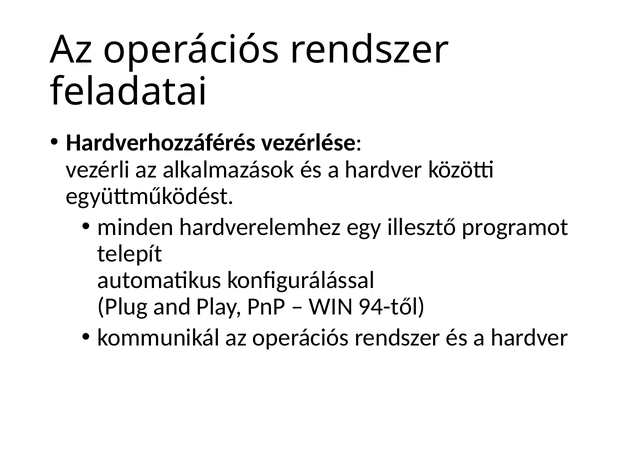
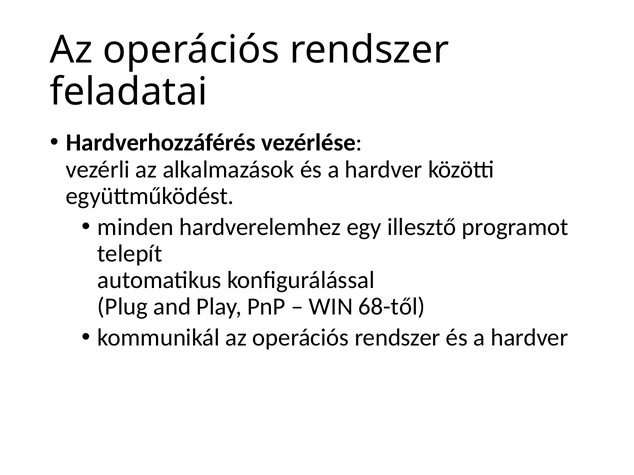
94-től: 94-től -> 68-től
